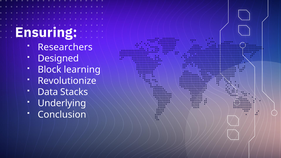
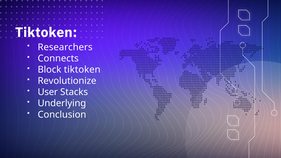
Ensuring at (46, 32): Ensuring -> Tiktoken
Designed: Designed -> Connects
Block learning: learning -> tiktoken
Data: Data -> User
